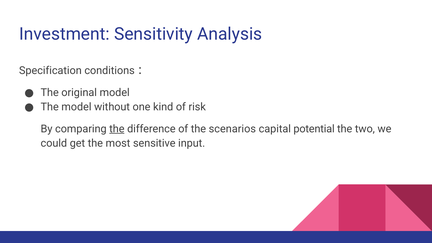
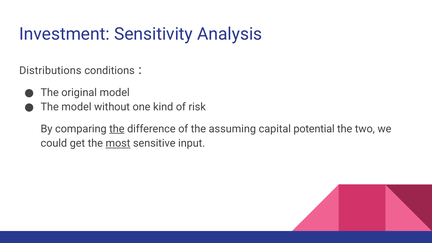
Specification: Specification -> Distributions
scenarios: scenarios -> assuming
most underline: none -> present
